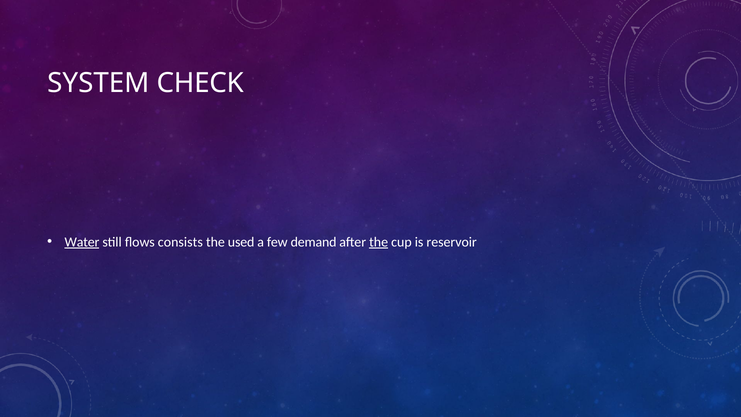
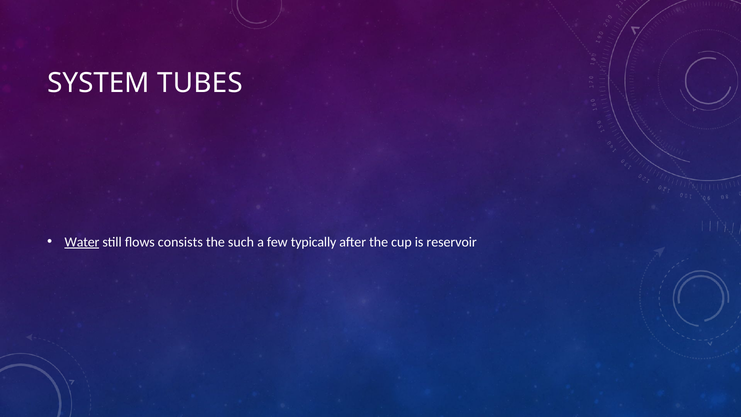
CHECK: CHECK -> TUBES
used: used -> such
demand: demand -> typically
the at (379, 242) underline: present -> none
